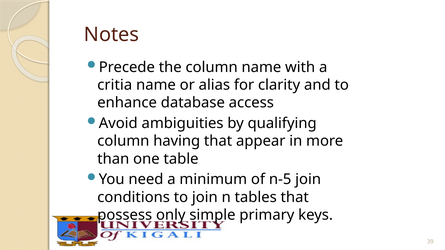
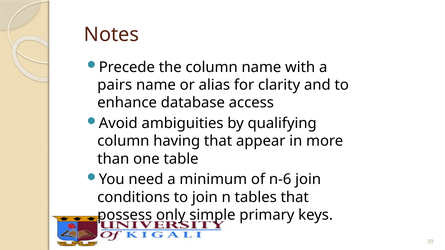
critia: critia -> pairs
n-5: n-5 -> n-6
